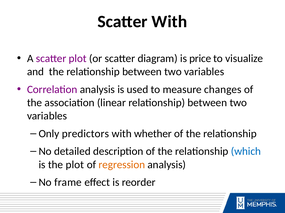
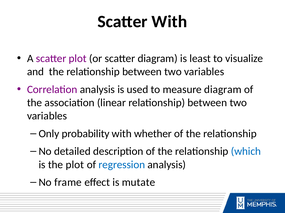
price: price -> least
measure changes: changes -> diagram
predictors: predictors -> probability
regression colour: orange -> blue
reorder: reorder -> mutate
